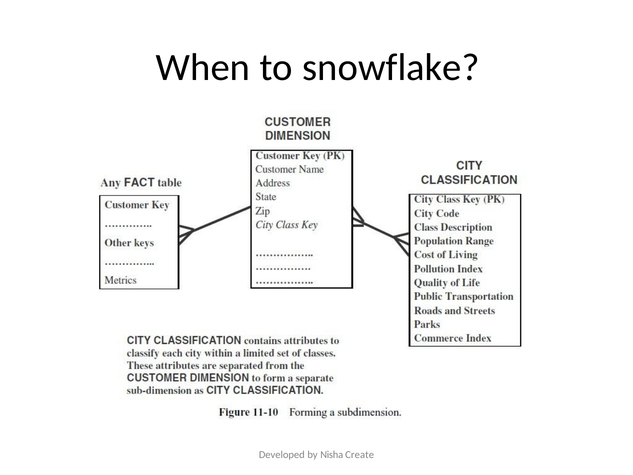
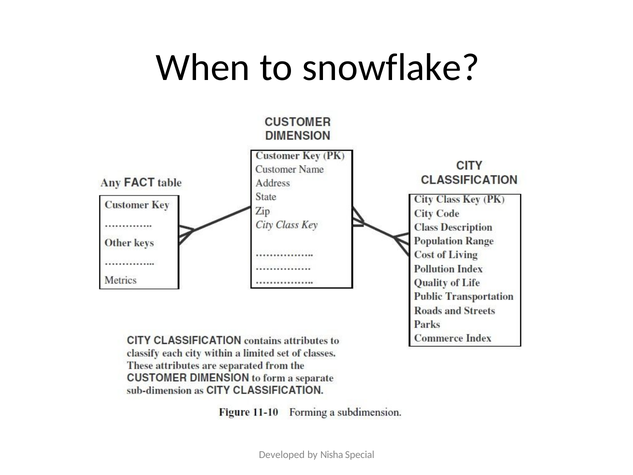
Create: Create -> Special
